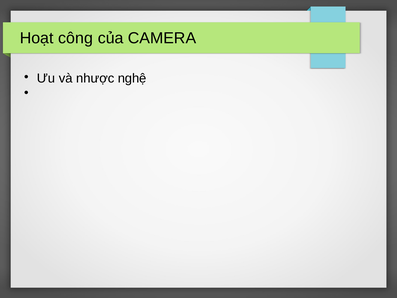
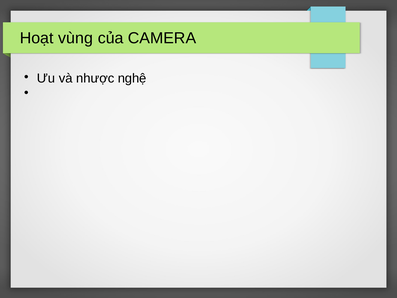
công: công -> vùng
